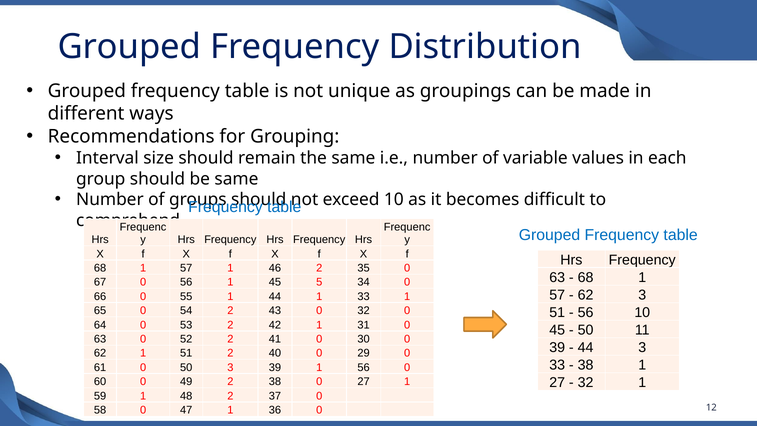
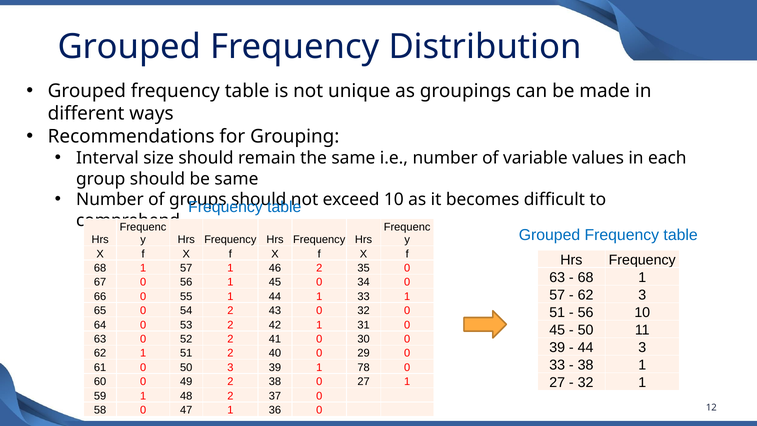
45 5: 5 -> 0
1 56: 56 -> 78
